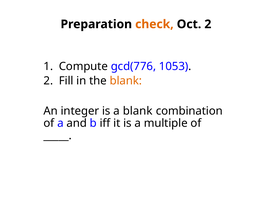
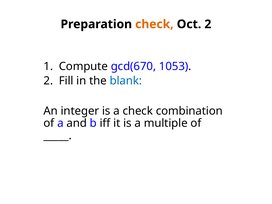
gcd(776: gcd(776 -> gcd(670
blank at (126, 81) colour: orange -> blue
a blank: blank -> check
